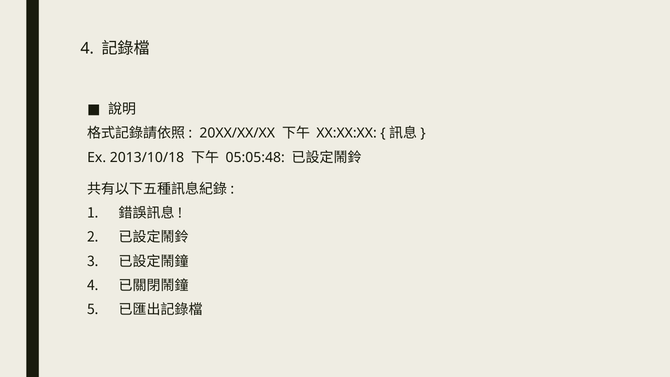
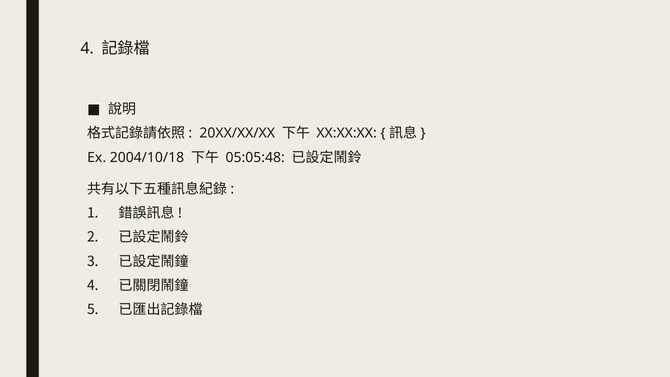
2013/10/18: 2013/10/18 -> 2004/10/18
